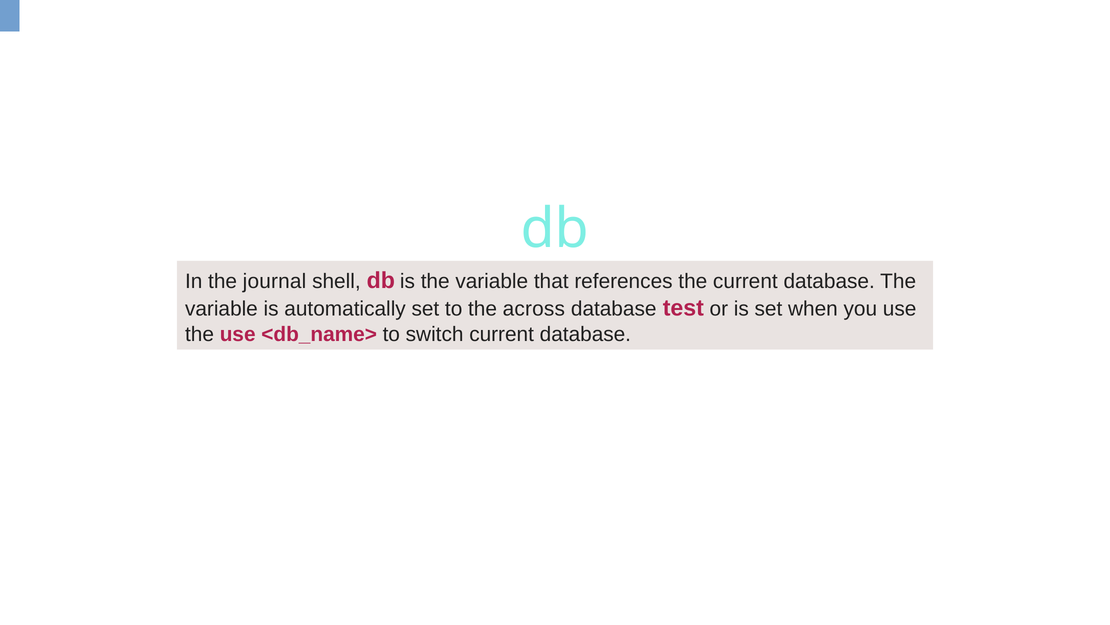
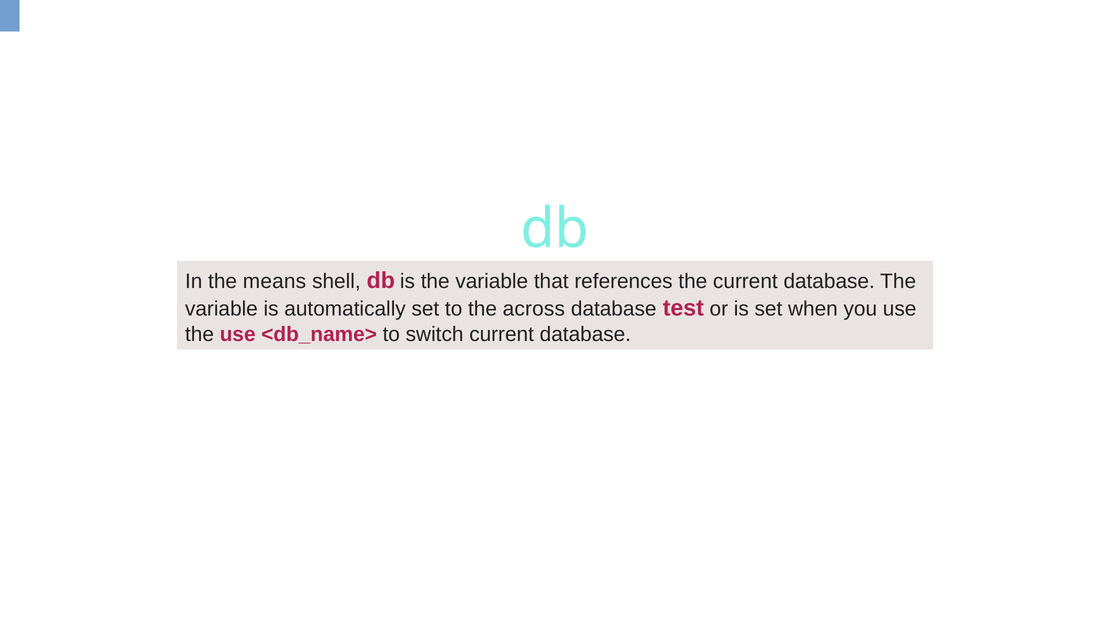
journal: journal -> means
